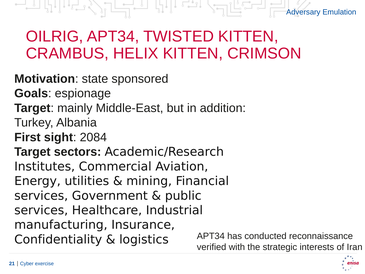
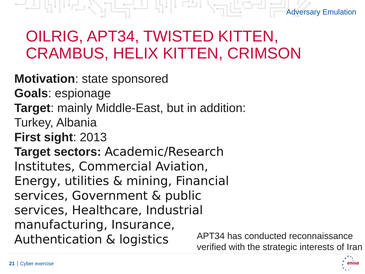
2084: 2084 -> 2013
Confidentiality: Confidentiality -> Authentication
